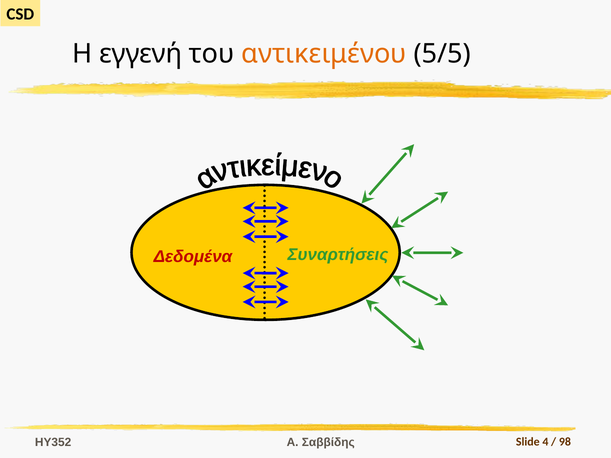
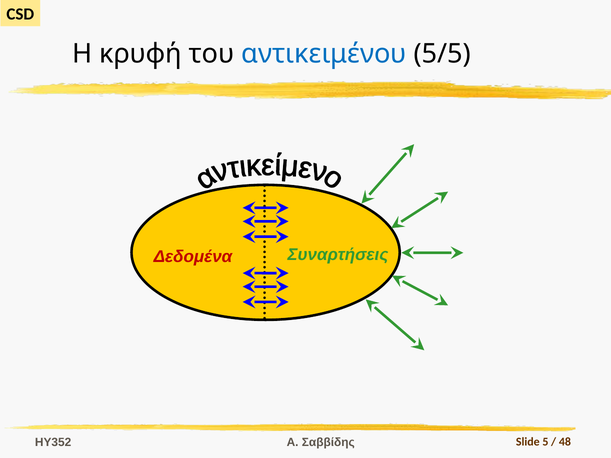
εγγενή: εγγενή -> κρυφή
αντικειμένου colour: orange -> blue
4: 4 -> 5
98: 98 -> 48
